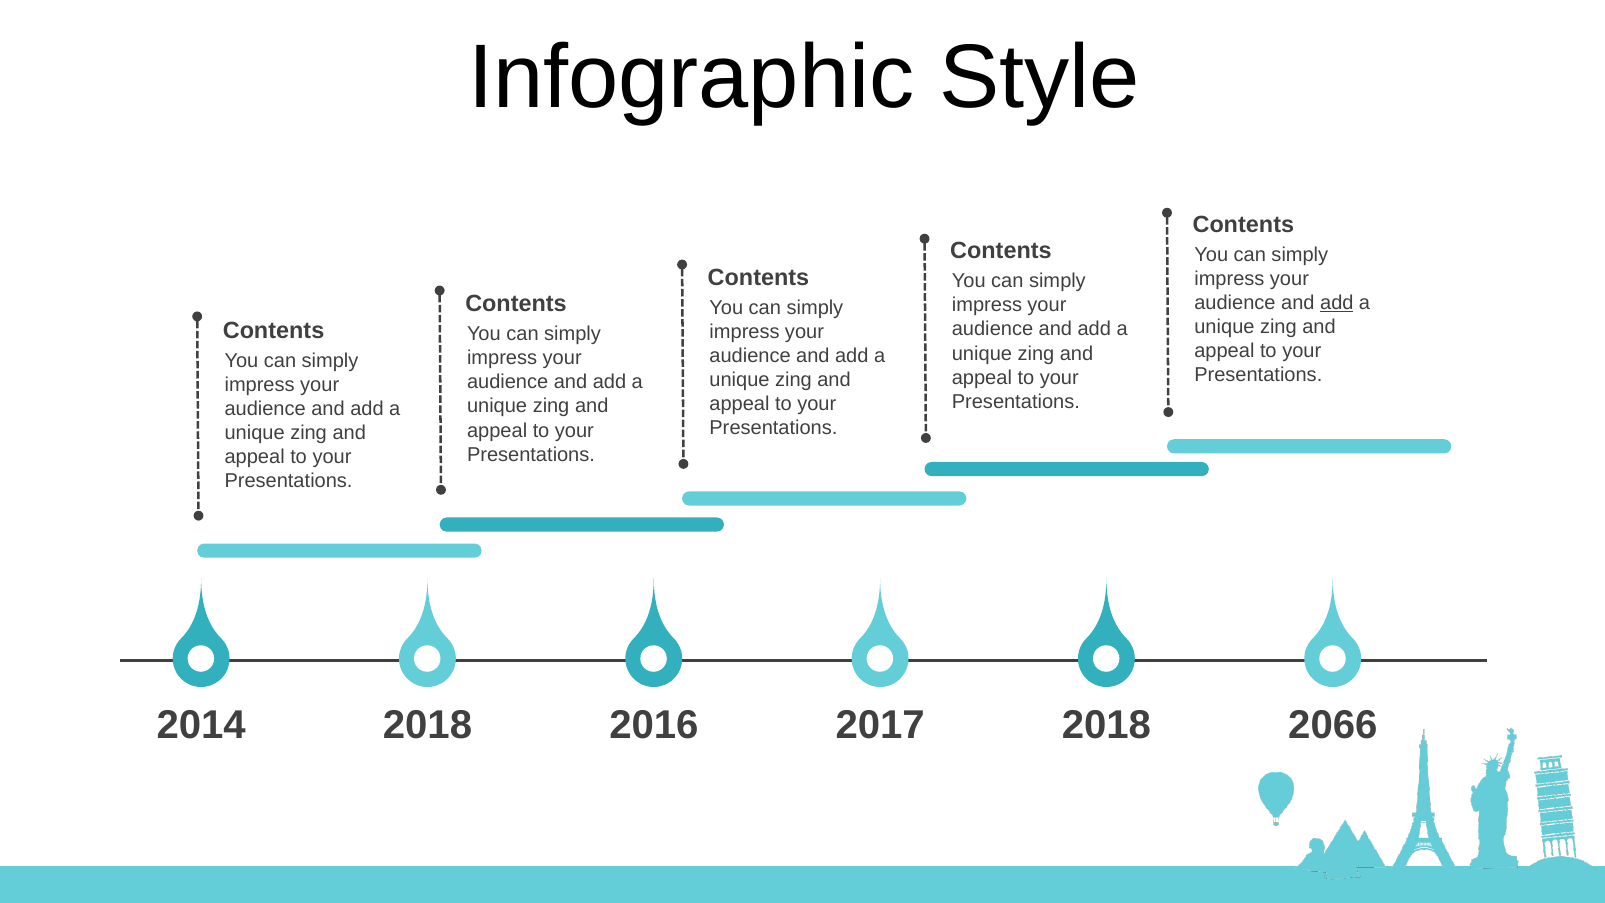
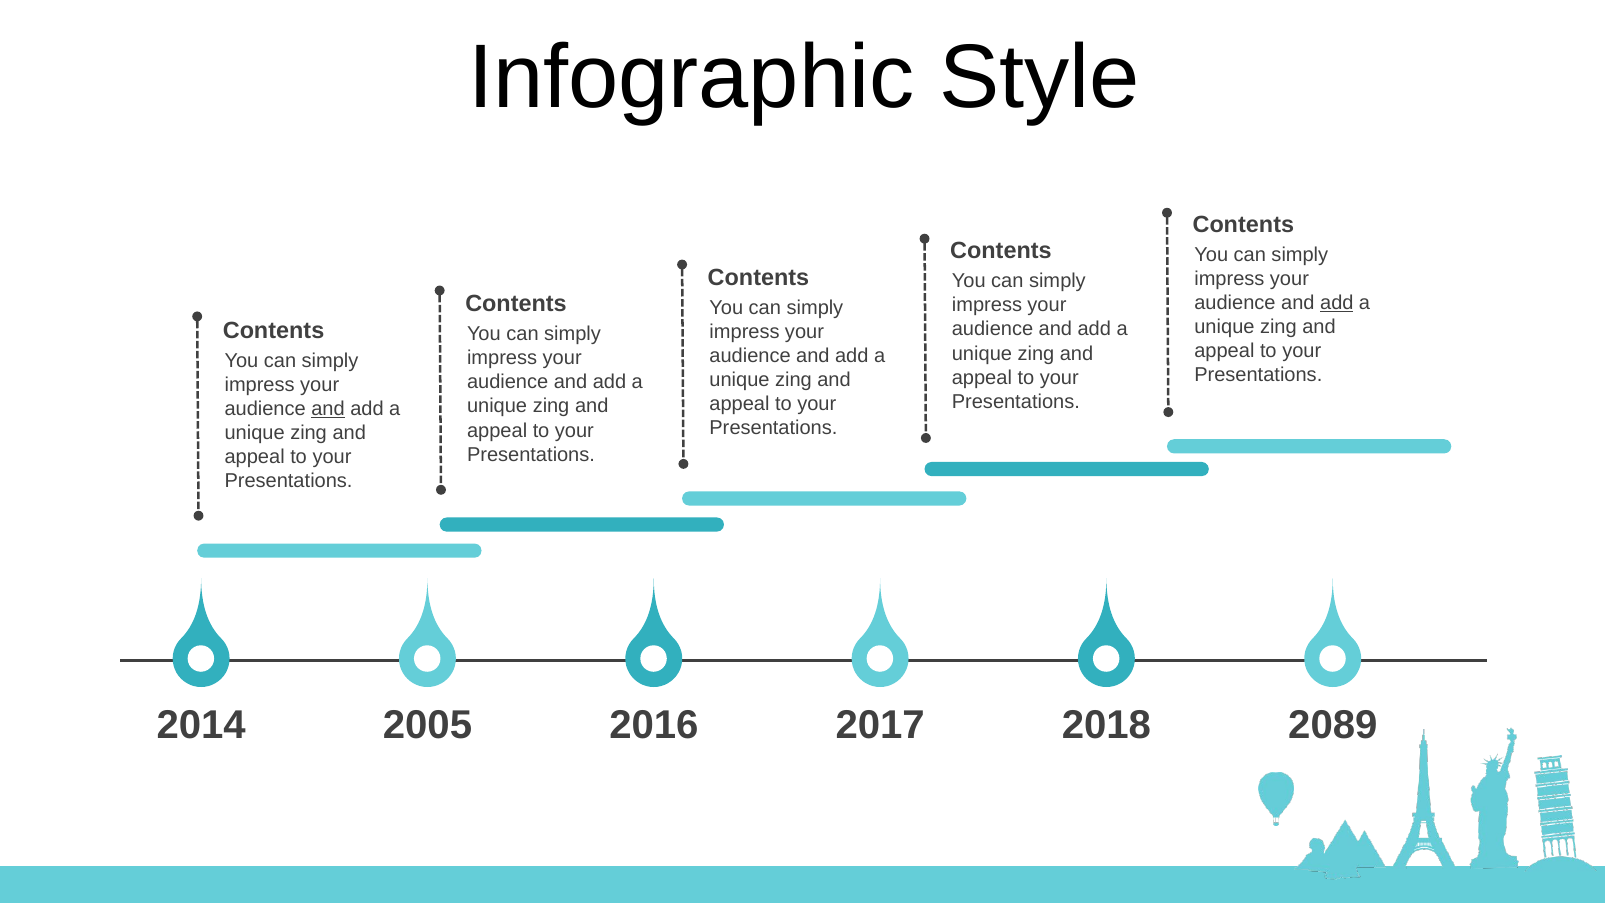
and at (328, 409) underline: none -> present
2014 2018: 2018 -> 2005
2066: 2066 -> 2089
